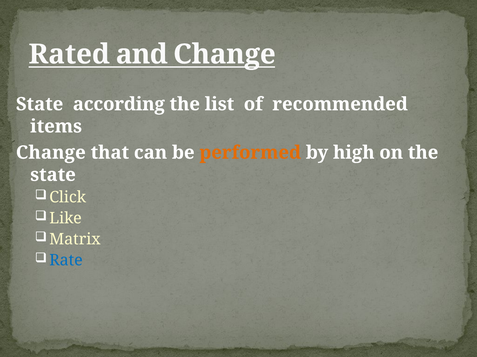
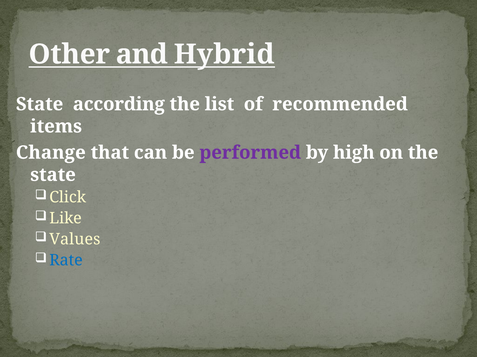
Rated: Rated -> Other
and Change: Change -> Hybrid
performed colour: orange -> purple
Matrix: Matrix -> Values
